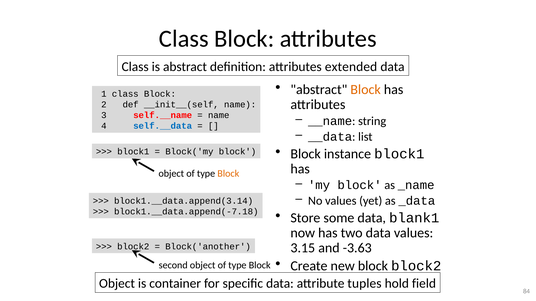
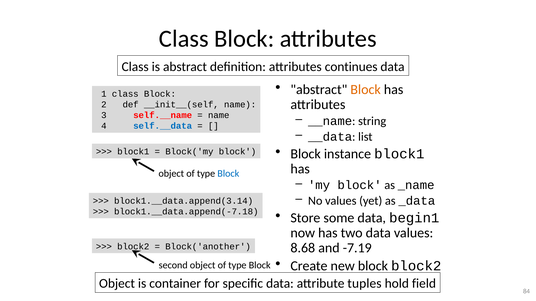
extended: extended -> continues
Block at (228, 174) colour: orange -> blue
blank1: blank1 -> begin1
3.15: 3.15 -> 8.68
-3.63: -3.63 -> -7.19
